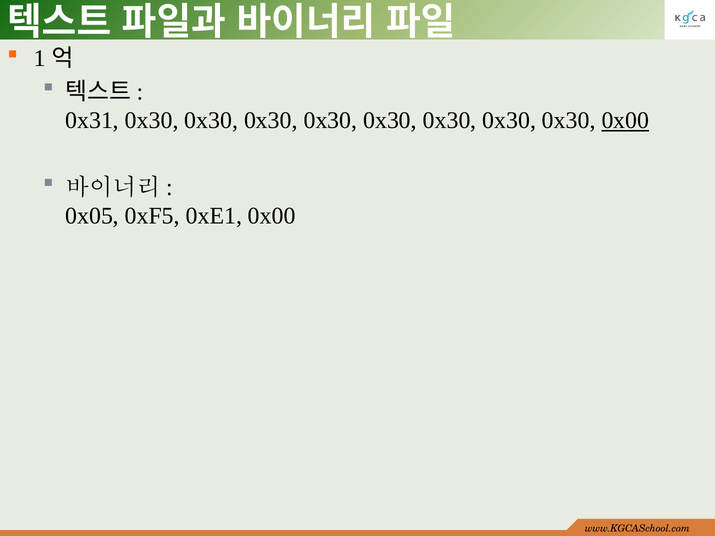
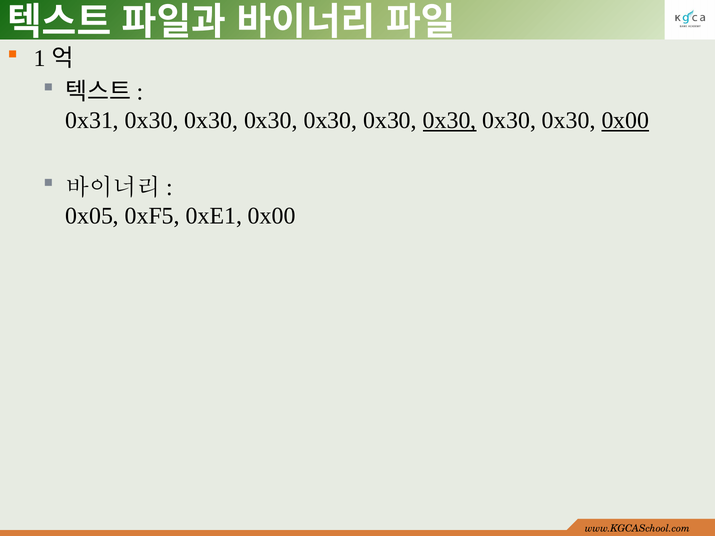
0x30 at (450, 121) underline: none -> present
